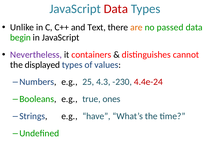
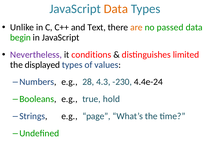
Data at (116, 9) colour: red -> orange
containers: containers -> conditions
cannot: cannot -> limited
e.g 25: 25 -> 28
4.4e-24 colour: red -> black
ones: ones -> hold
have: have -> page
